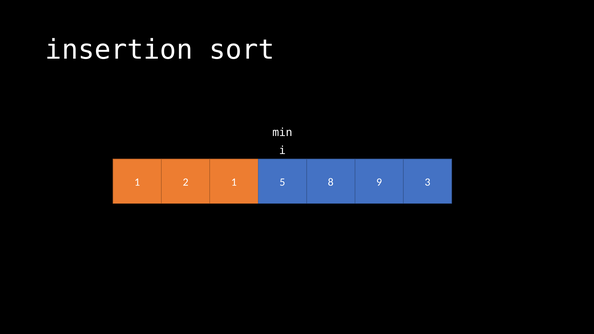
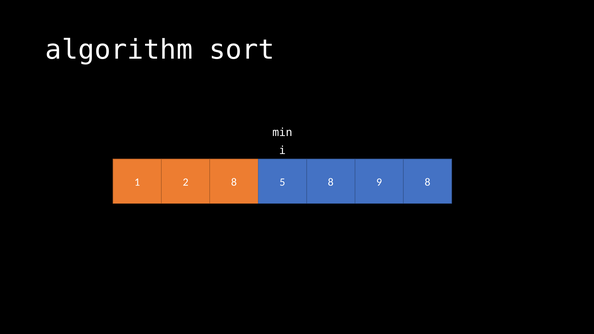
insertion: insertion -> algorithm
2 1: 1 -> 8
9 3: 3 -> 8
